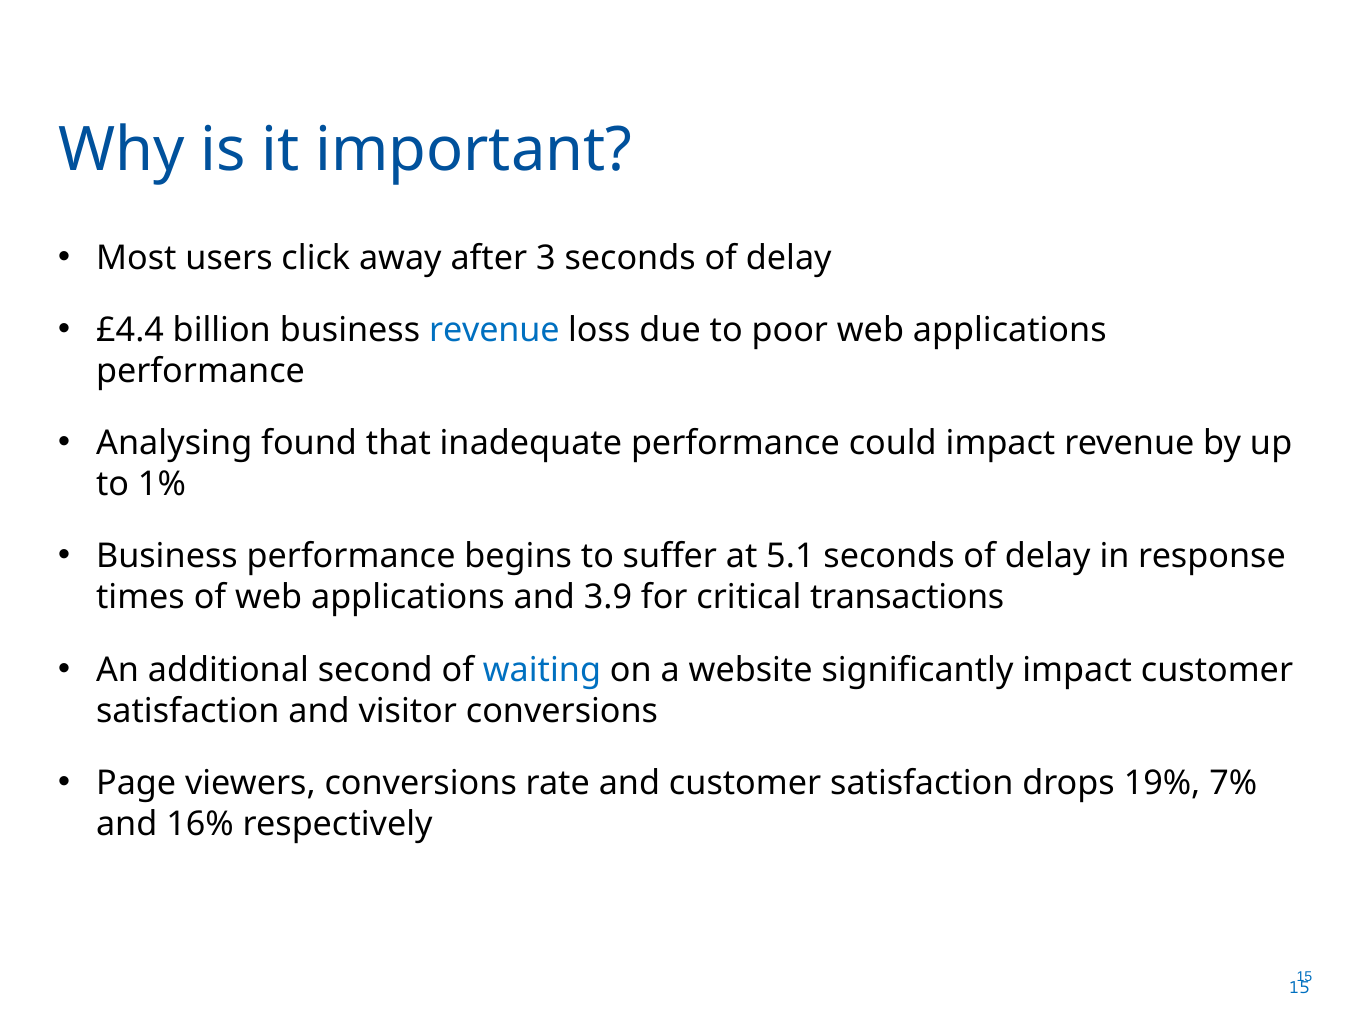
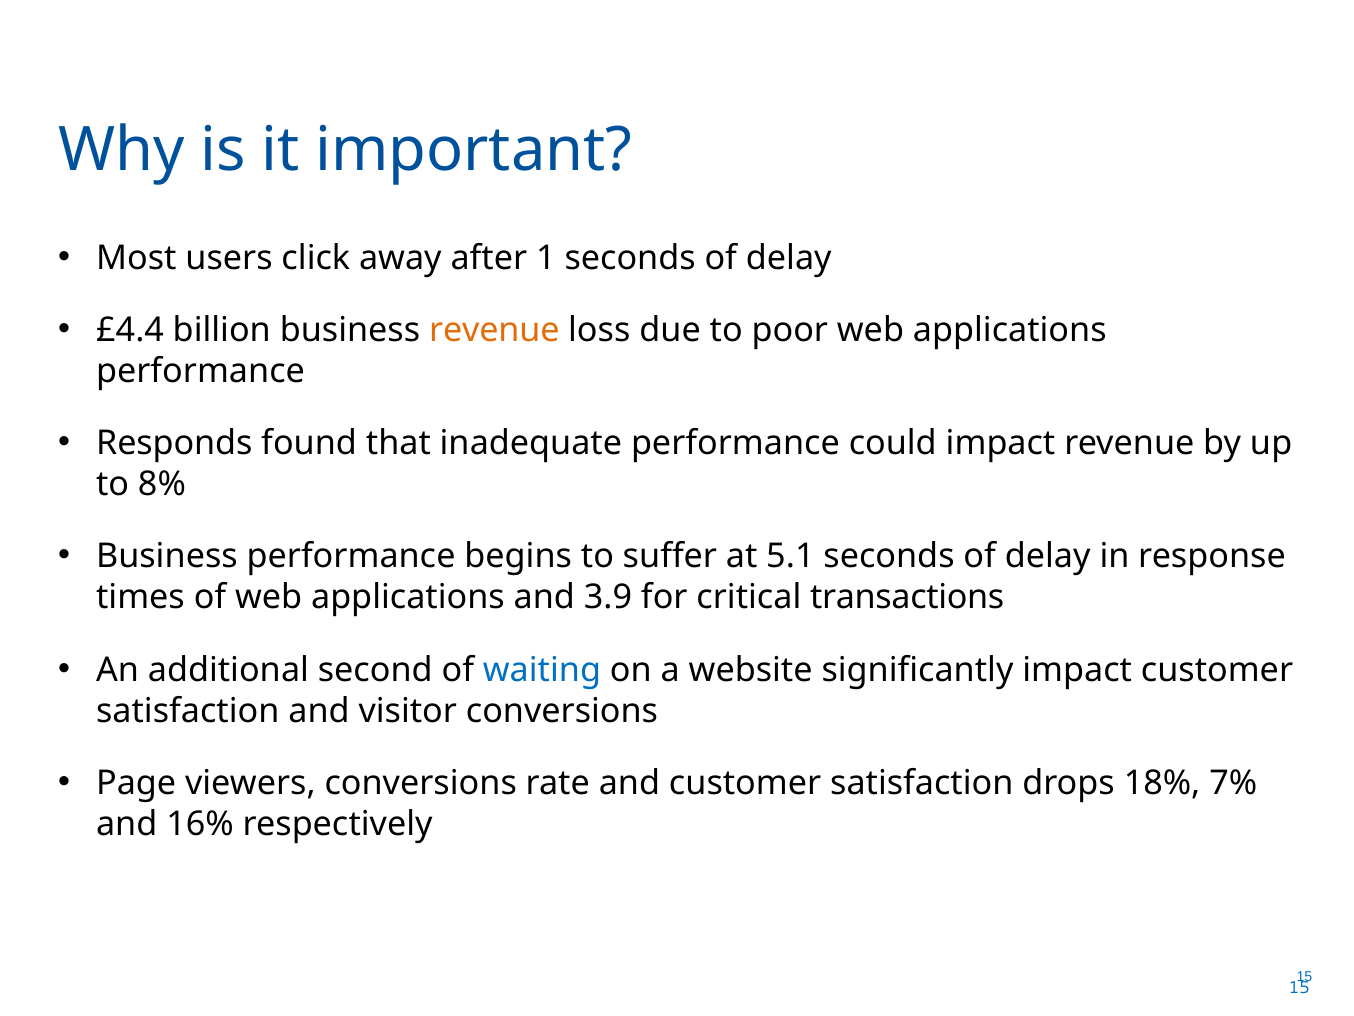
3: 3 -> 1
revenue at (494, 330) colour: blue -> orange
Analysing: Analysing -> Responds
1%: 1% -> 8%
19%: 19% -> 18%
